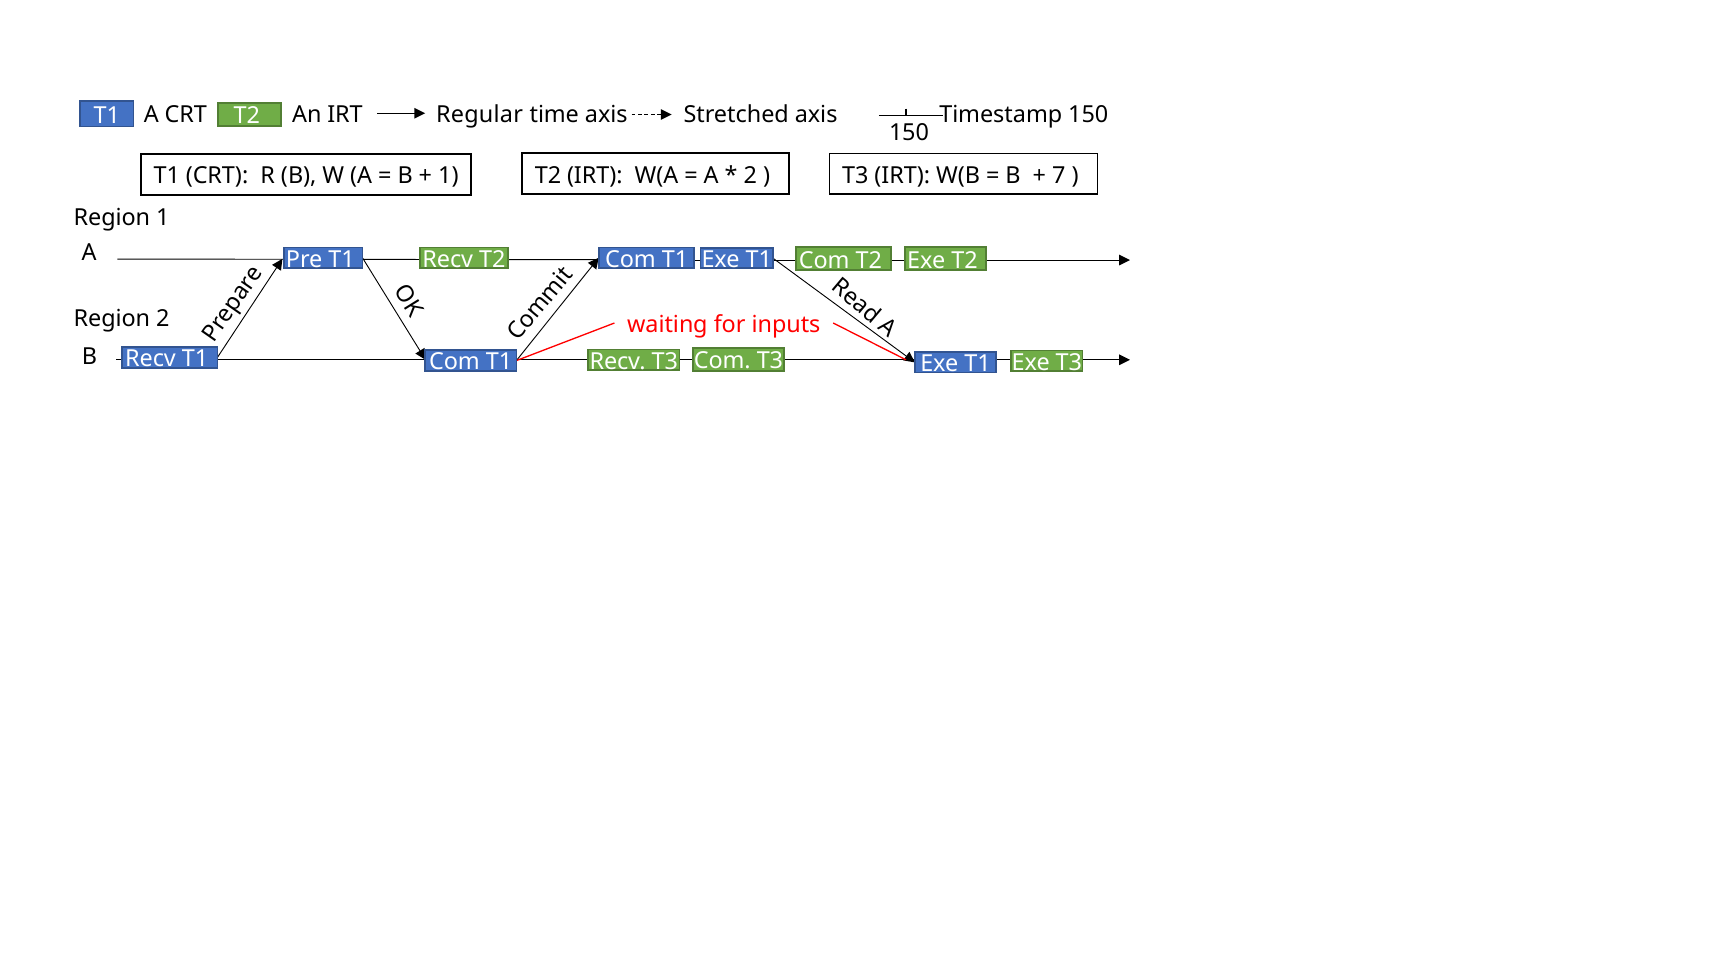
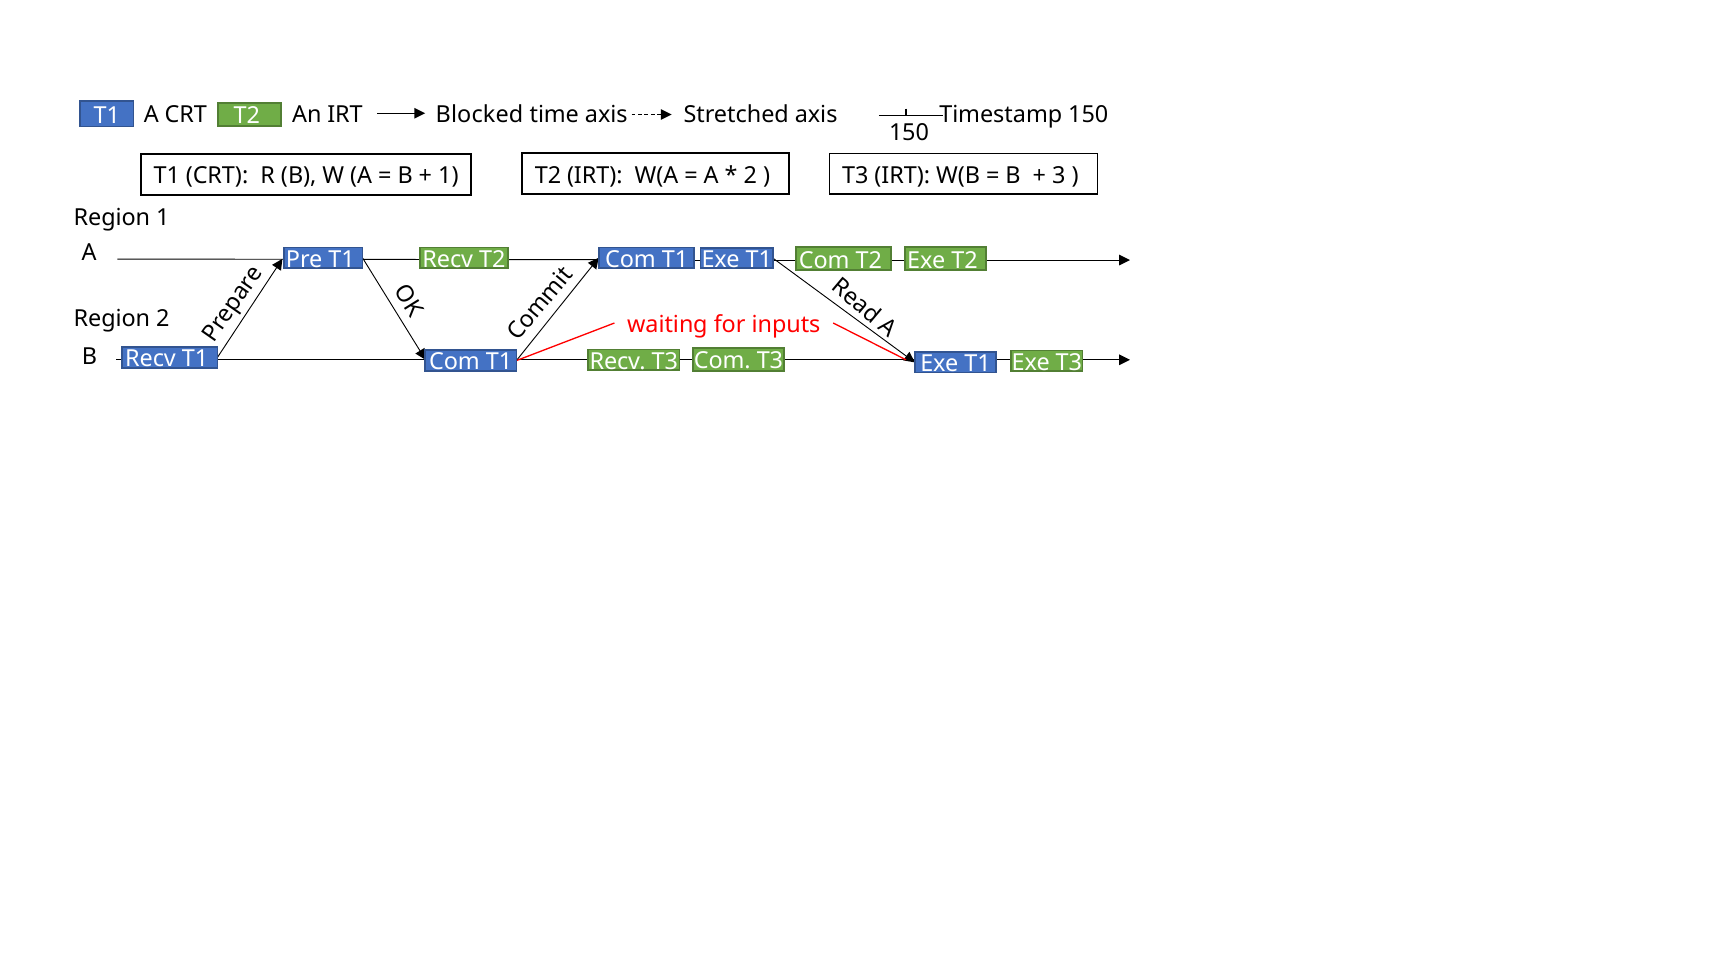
Regular: Regular -> Blocked
7: 7 -> 3
